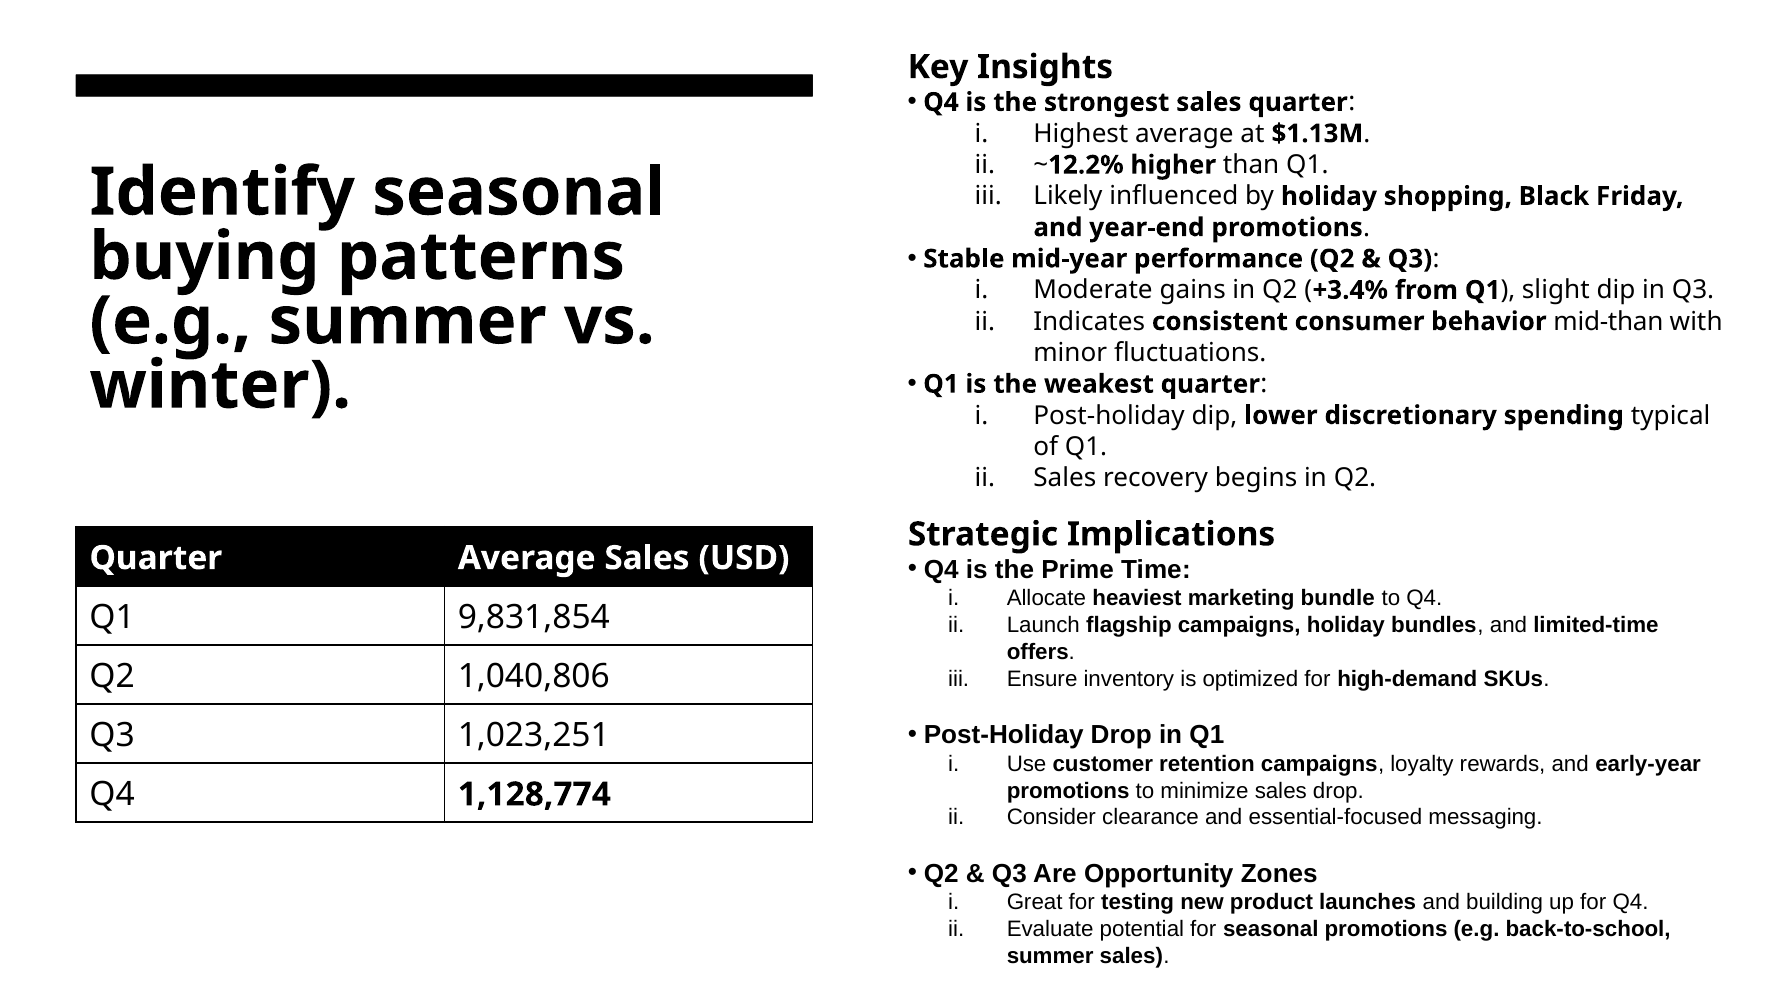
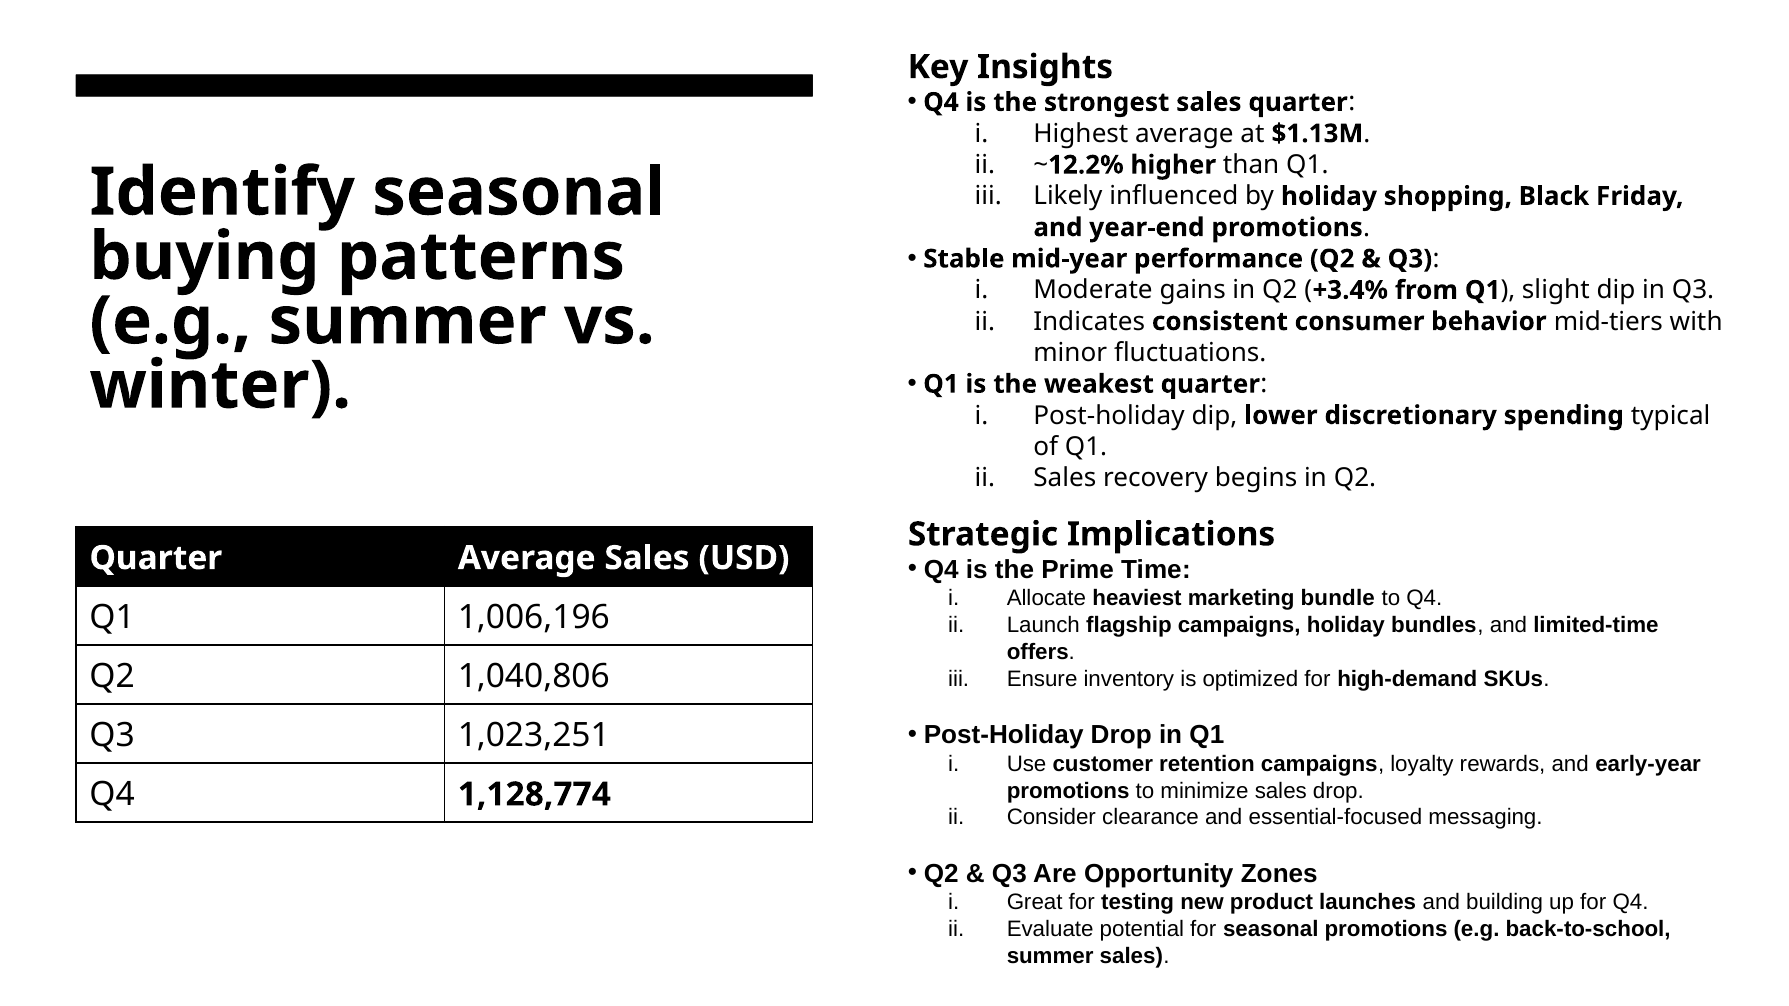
mid-than: mid-than -> mid-tiers
9,831,854: 9,831,854 -> 1,006,196
